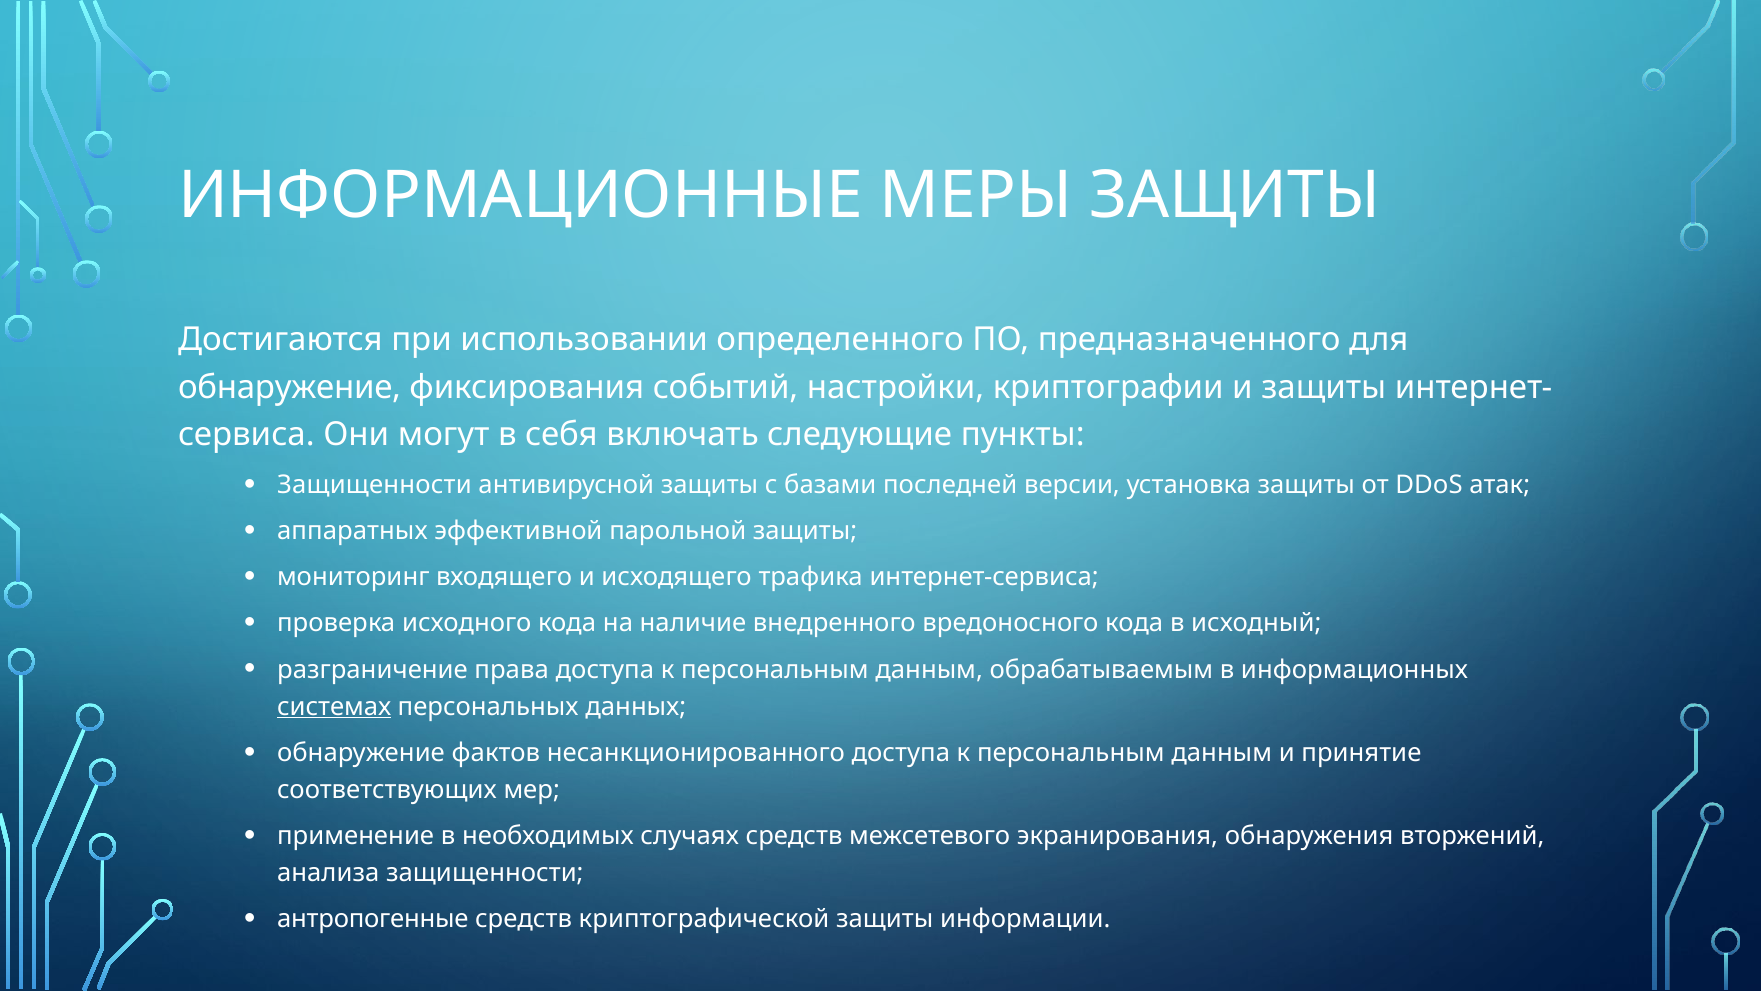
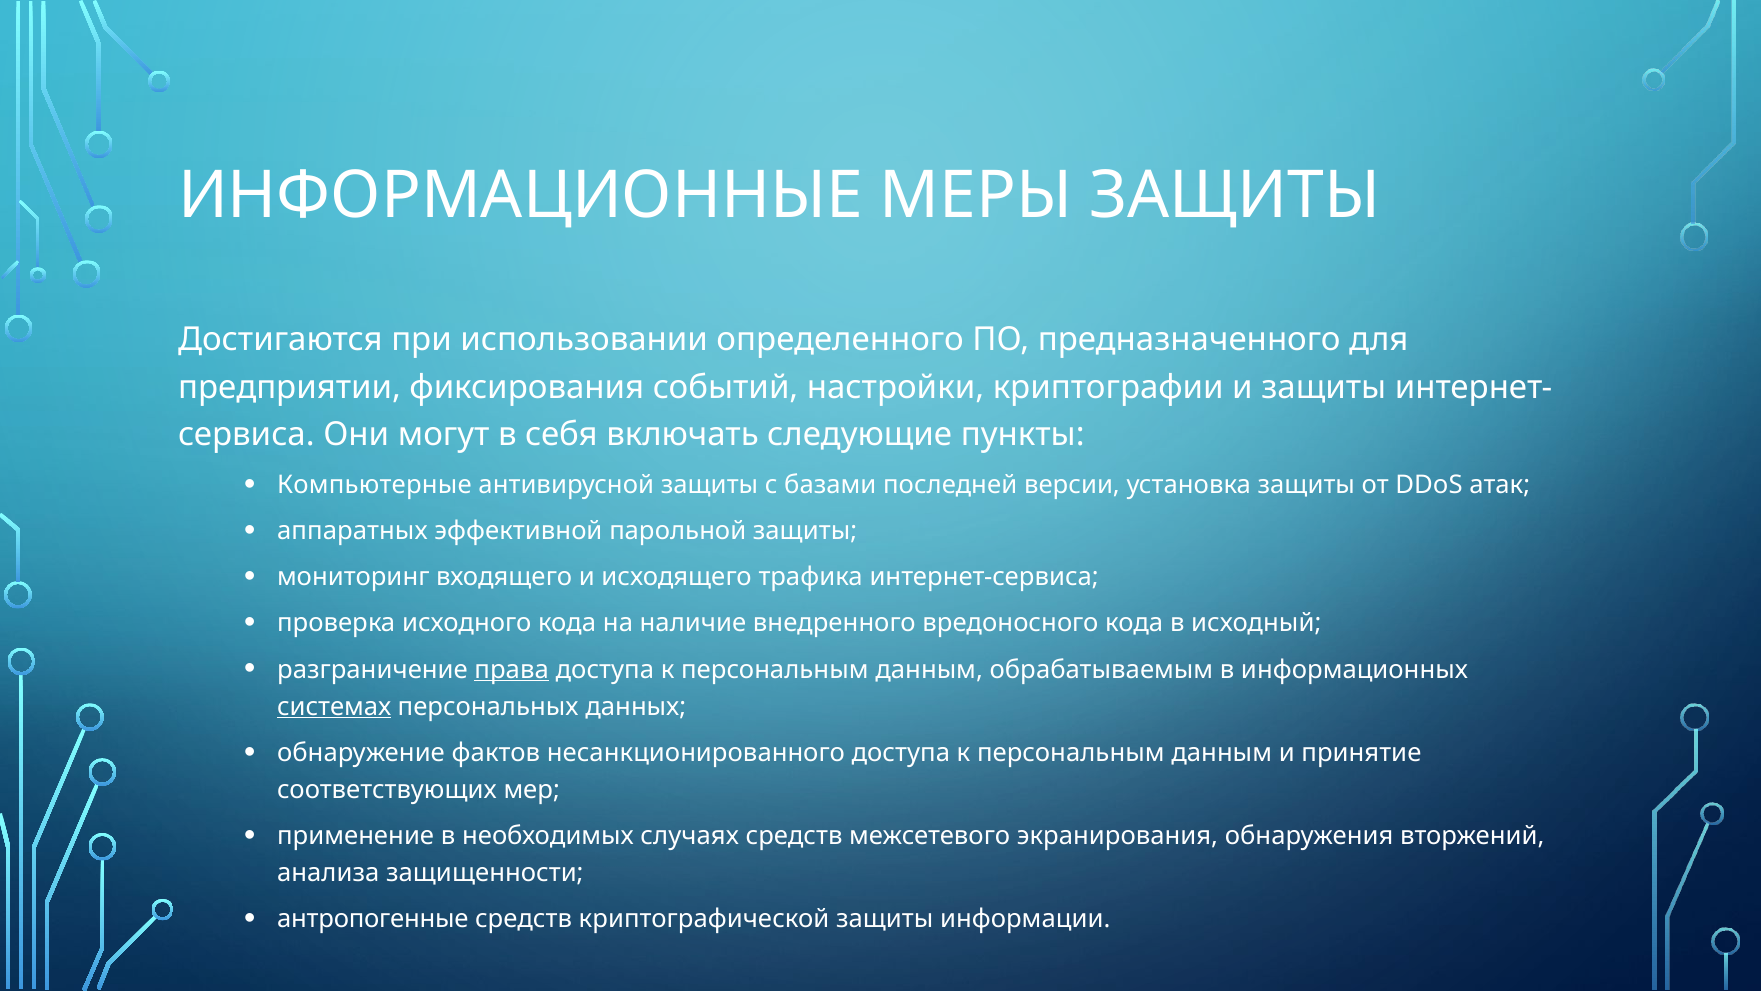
обнаружение at (290, 387): обнаружение -> предприятии
Защищенности at (374, 485): Защищенности -> Компьютерные
права underline: none -> present
